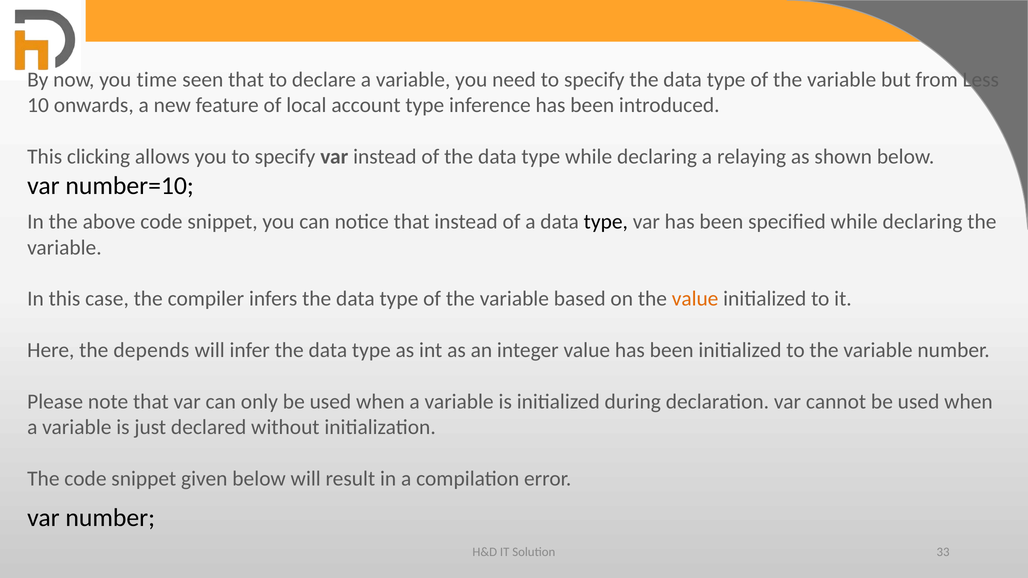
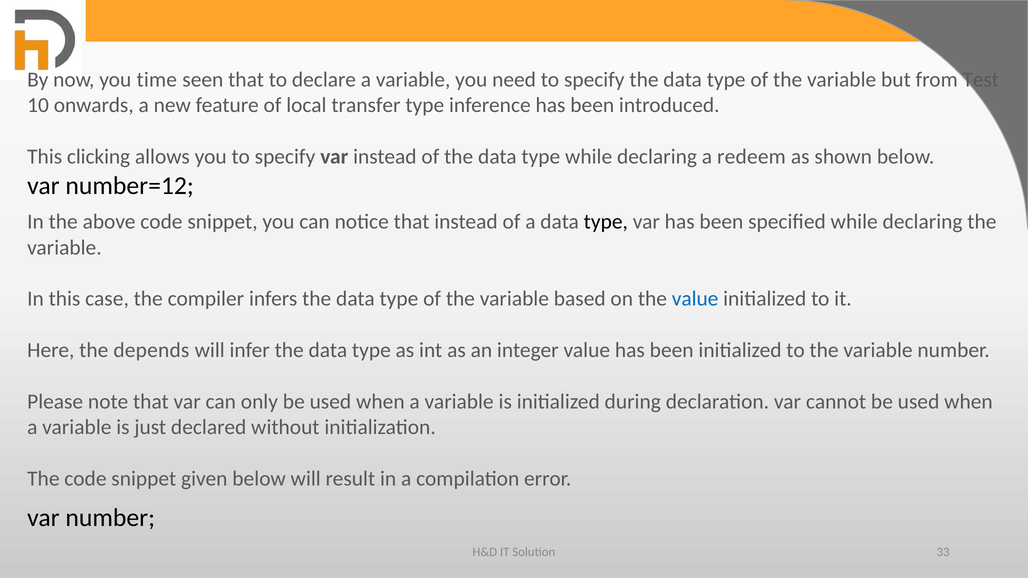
Less: Less -> Test
account: account -> transfer
relaying: relaying -> redeem
number=10: number=10 -> number=12
value at (695, 299) colour: orange -> blue
